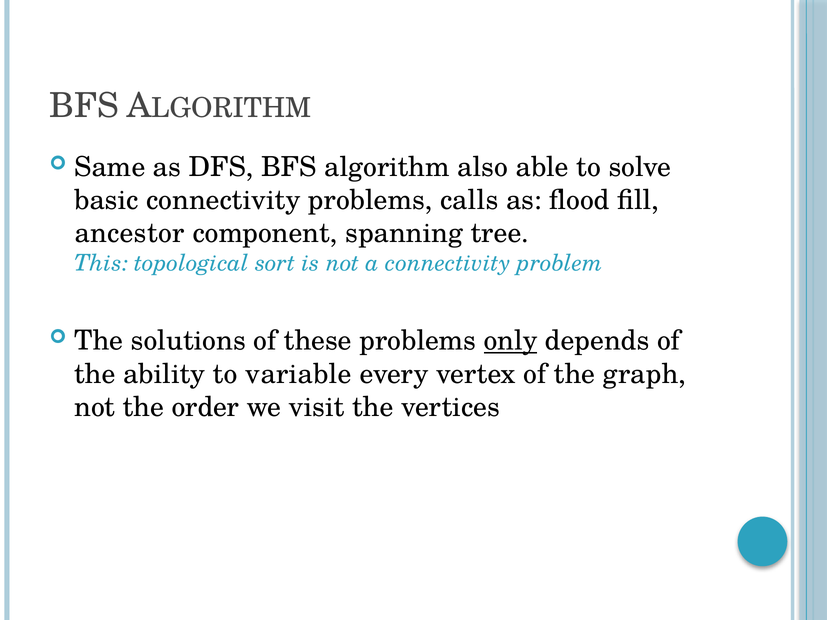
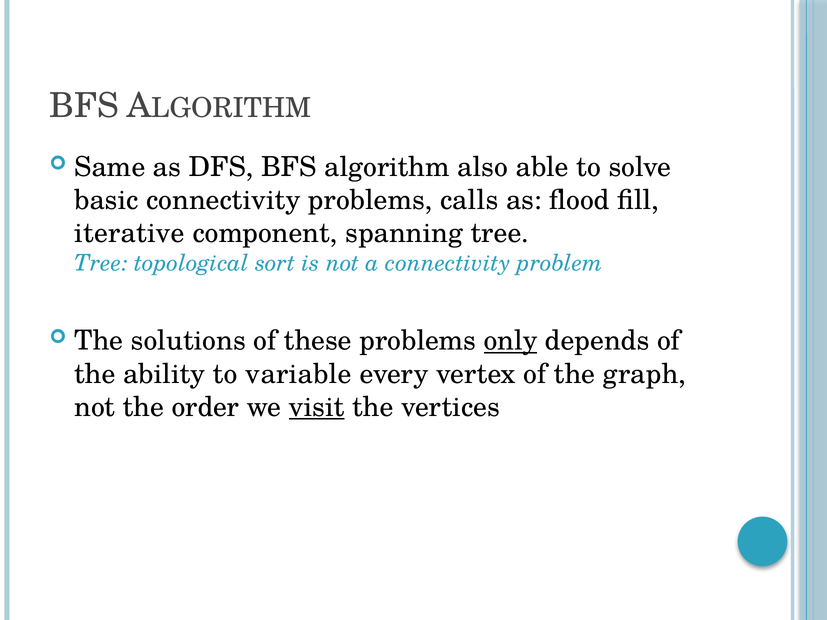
ancestor: ancestor -> iterative
This at (101, 263): This -> Tree
visit underline: none -> present
